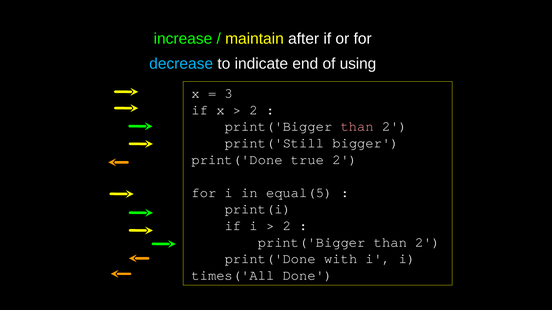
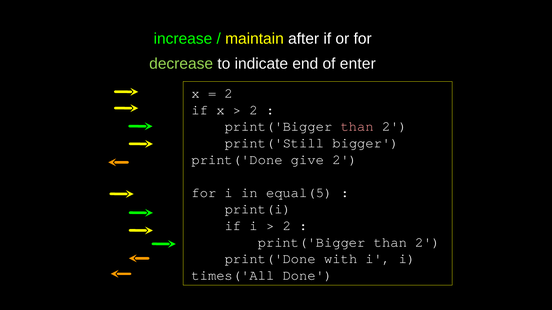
decrease colour: light blue -> light green
using: using -> enter
3 at (229, 93): 3 -> 2
true: true -> give
